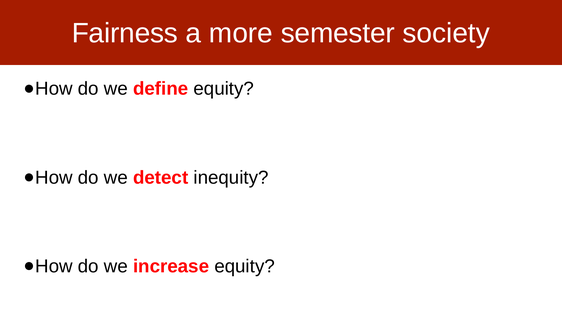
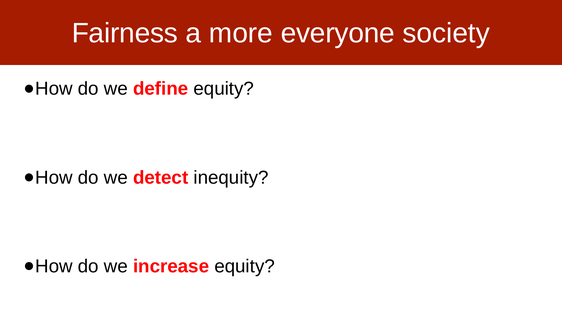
semester: semester -> everyone
